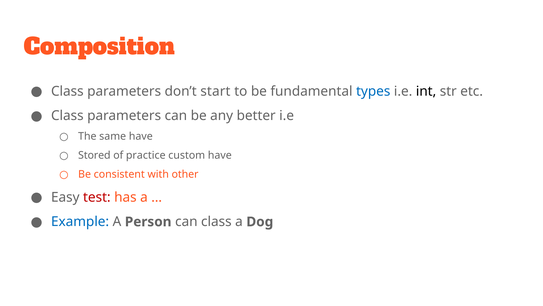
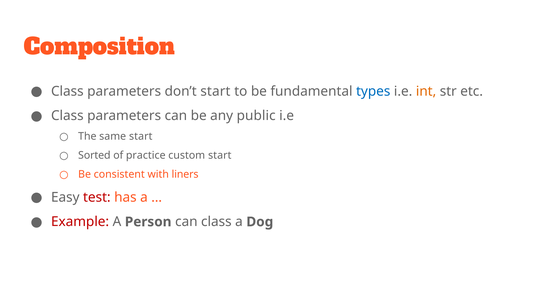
int colour: black -> orange
better: better -> public
same have: have -> start
Stored: Stored -> Sorted
custom have: have -> start
other: other -> liners
Example colour: blue -> red
